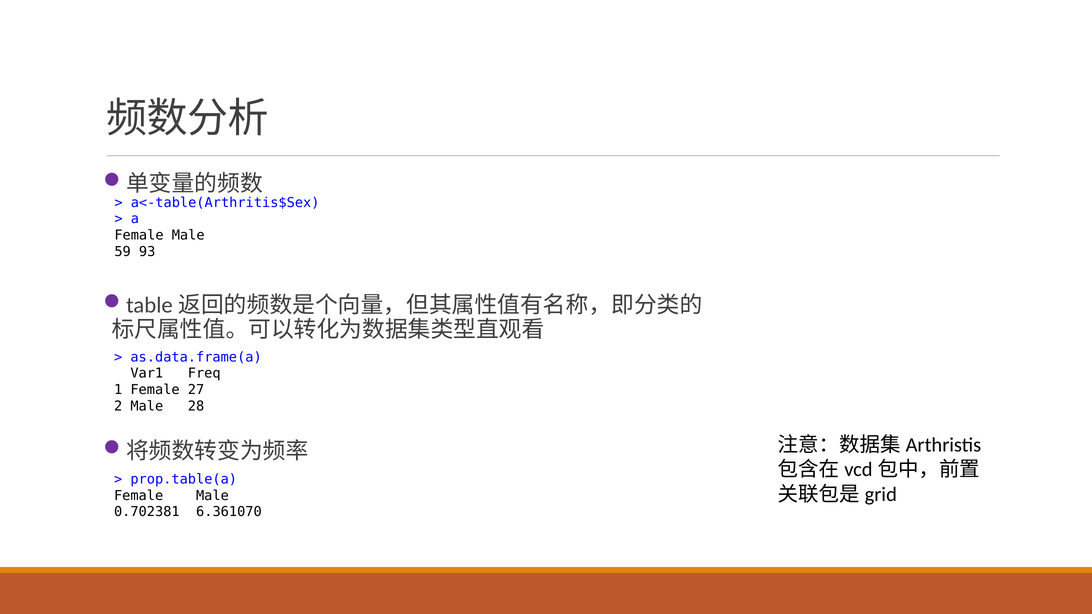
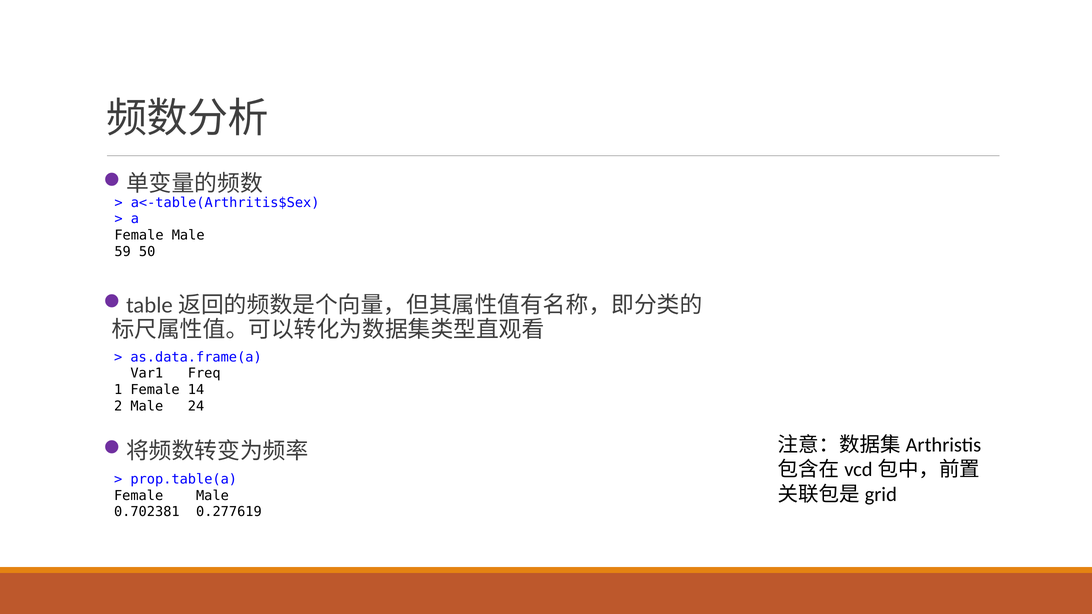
93: 93 -> 50
27: 27 -> 14
28: 28 -> 24
6.361070: 6.361070 -> 0.277619
